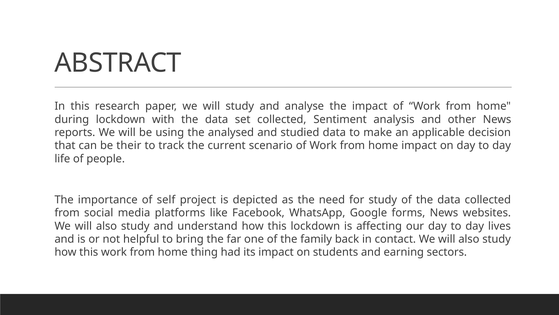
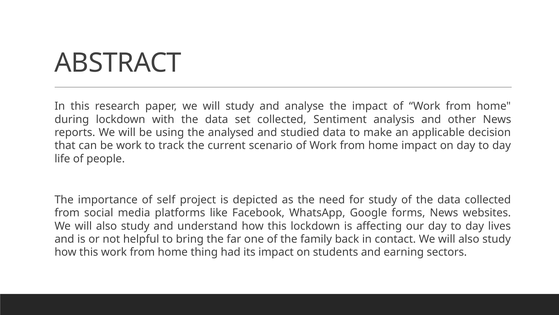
be their: their -> work
